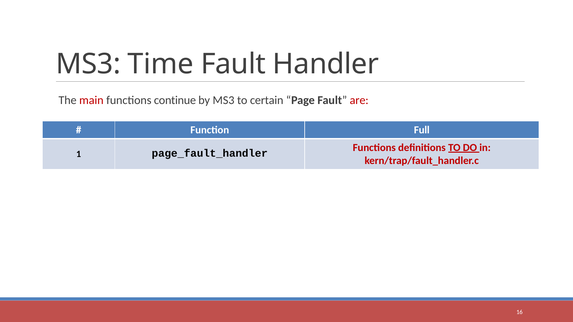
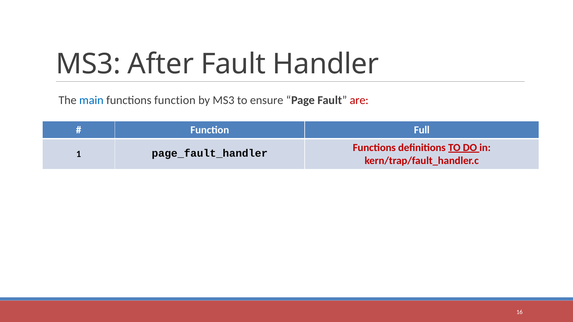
Time: Time -> After
main colour: red -> blue
functions continue: continue -> function
certain: certain -> ensure
